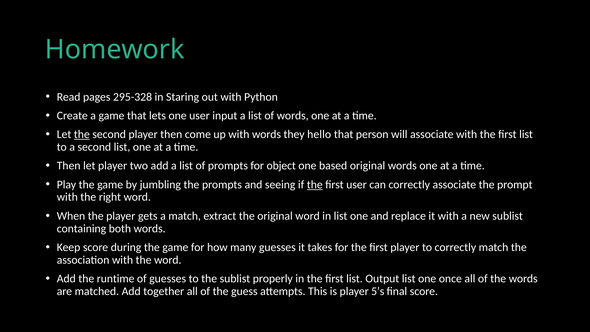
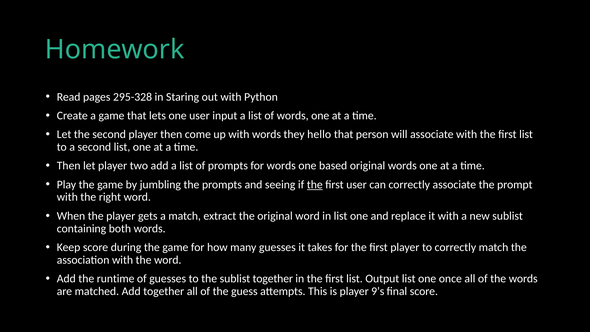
the at (82, 134) underline: present -> none
for object: object -> words
sublist properly: properly -> together
5’s: 5’s -> 9’s
